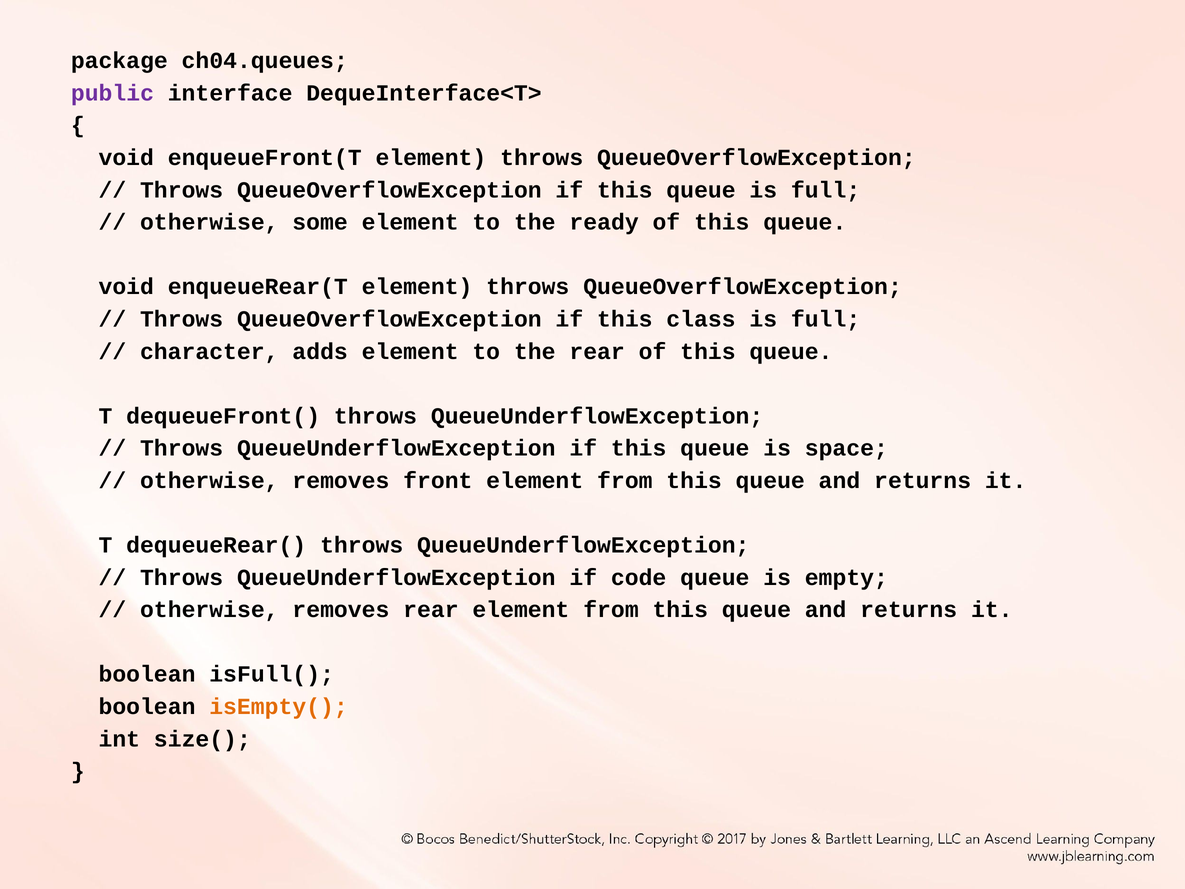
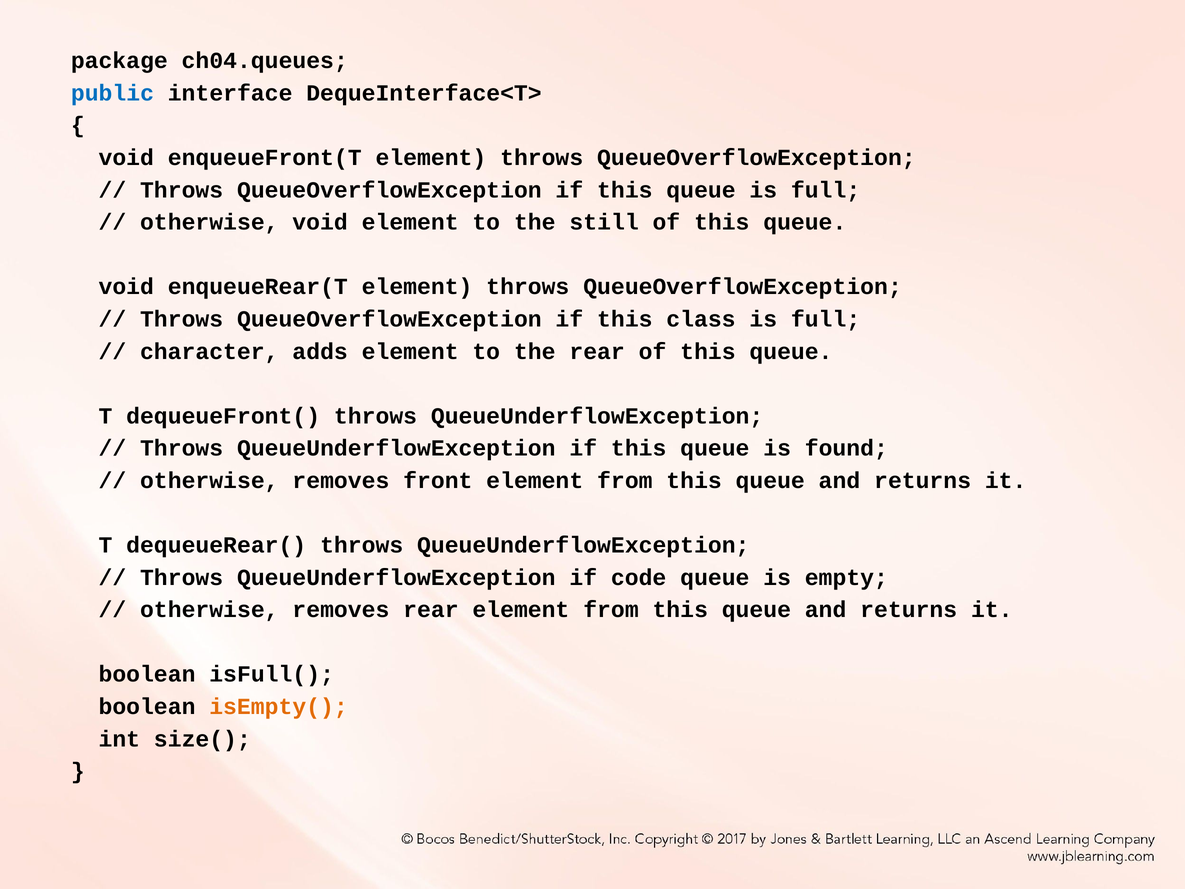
public colour: purple -> blue
otherwise some: some -> void
ready: ready -> still
space: space -> found
